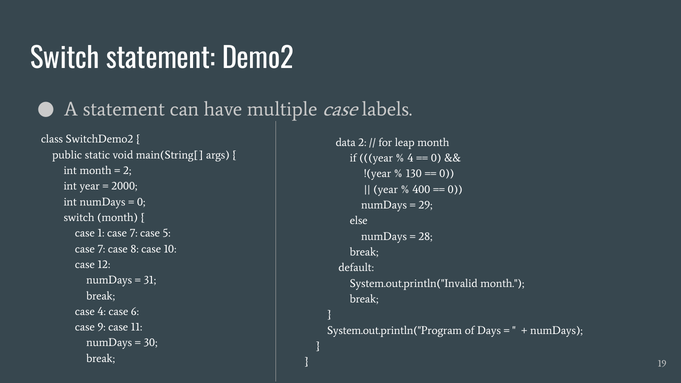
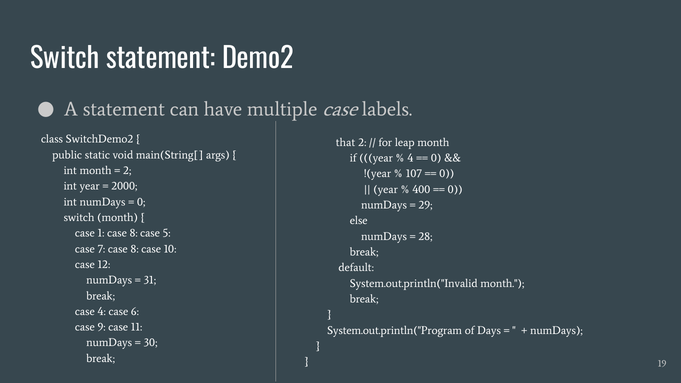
data: data -> that
130: 130 -> 107
1 case 7: 7 -> 8
